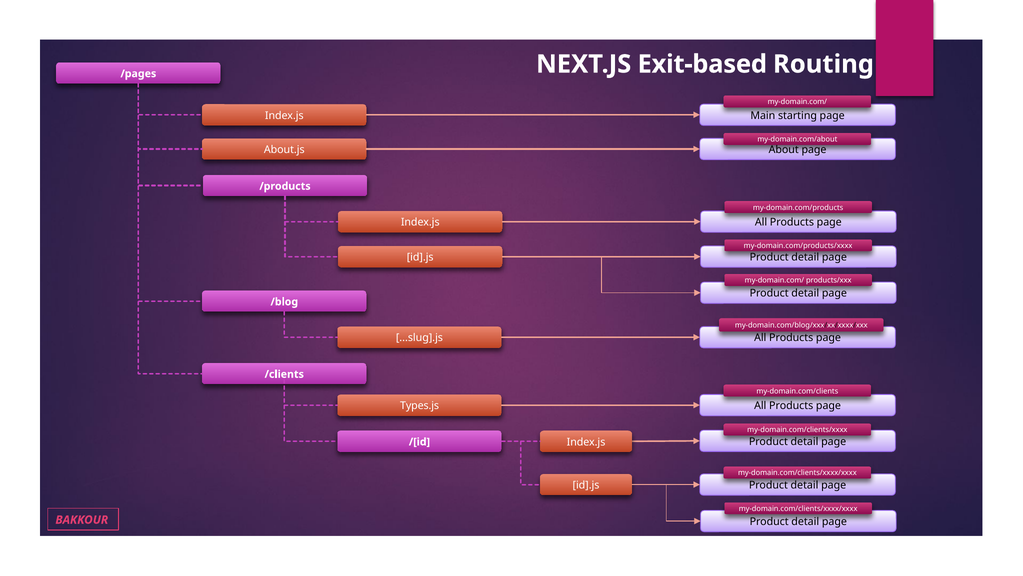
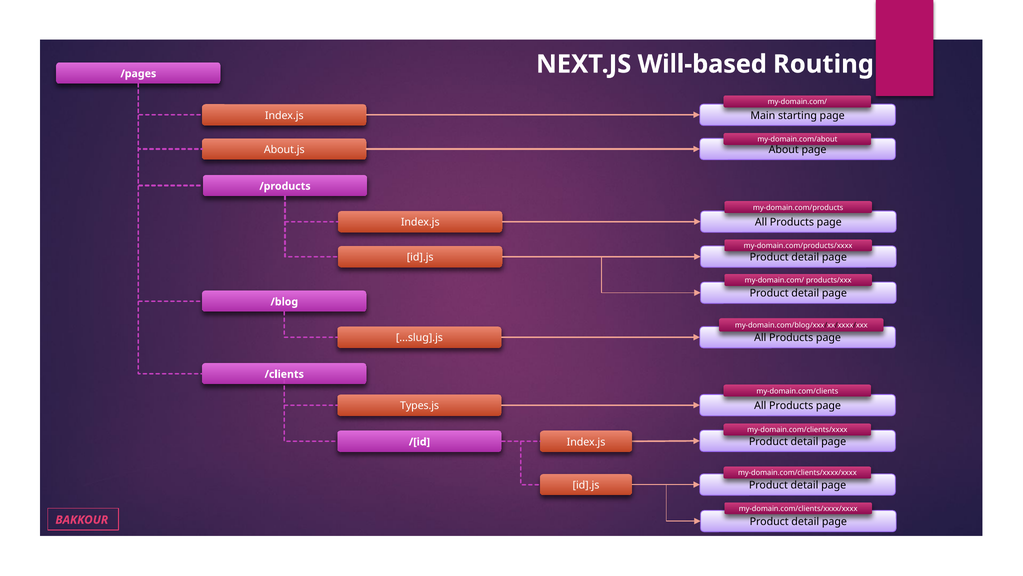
Exit-based: Exit-based -> Will-based
